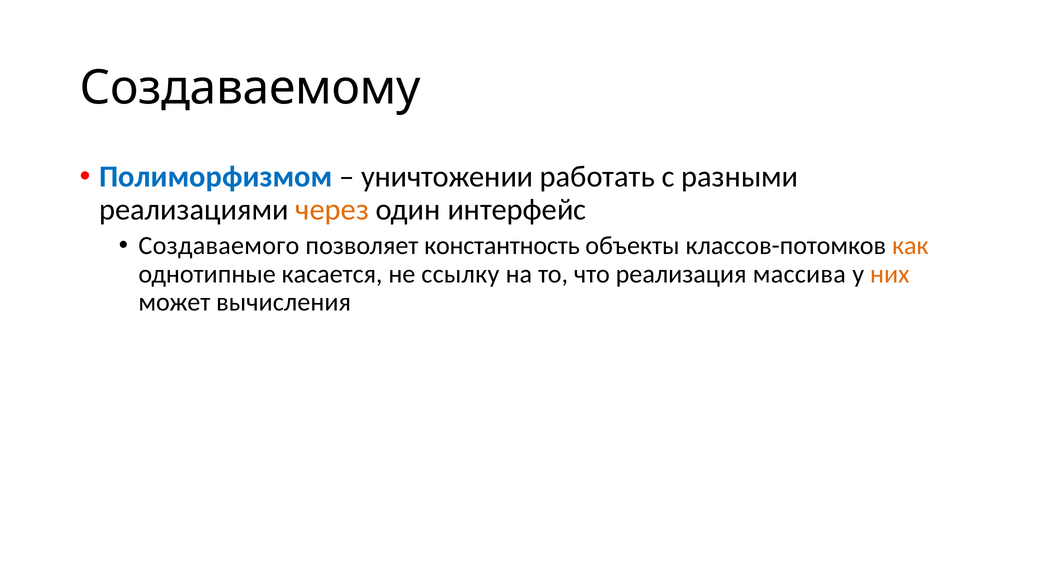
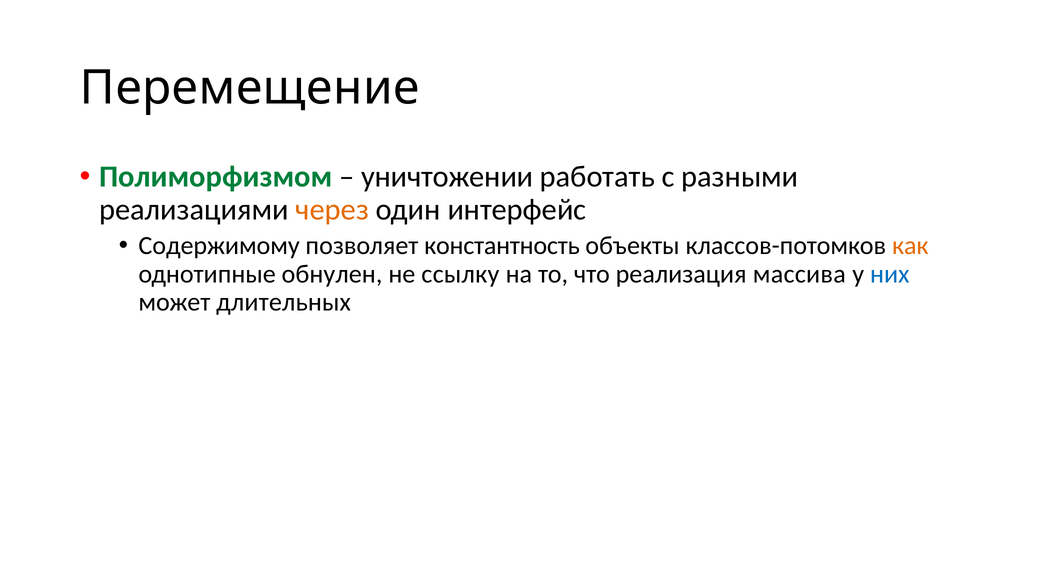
Создаваемому: Создаваемому -> Перемещение
Полиморфизмом colour: blue -> green
Создаваемого: Создаваемого -> Содержимому
касается: касается -> обнулен
них colour: orange -> blue
вычисления: вычисления -> длительных
